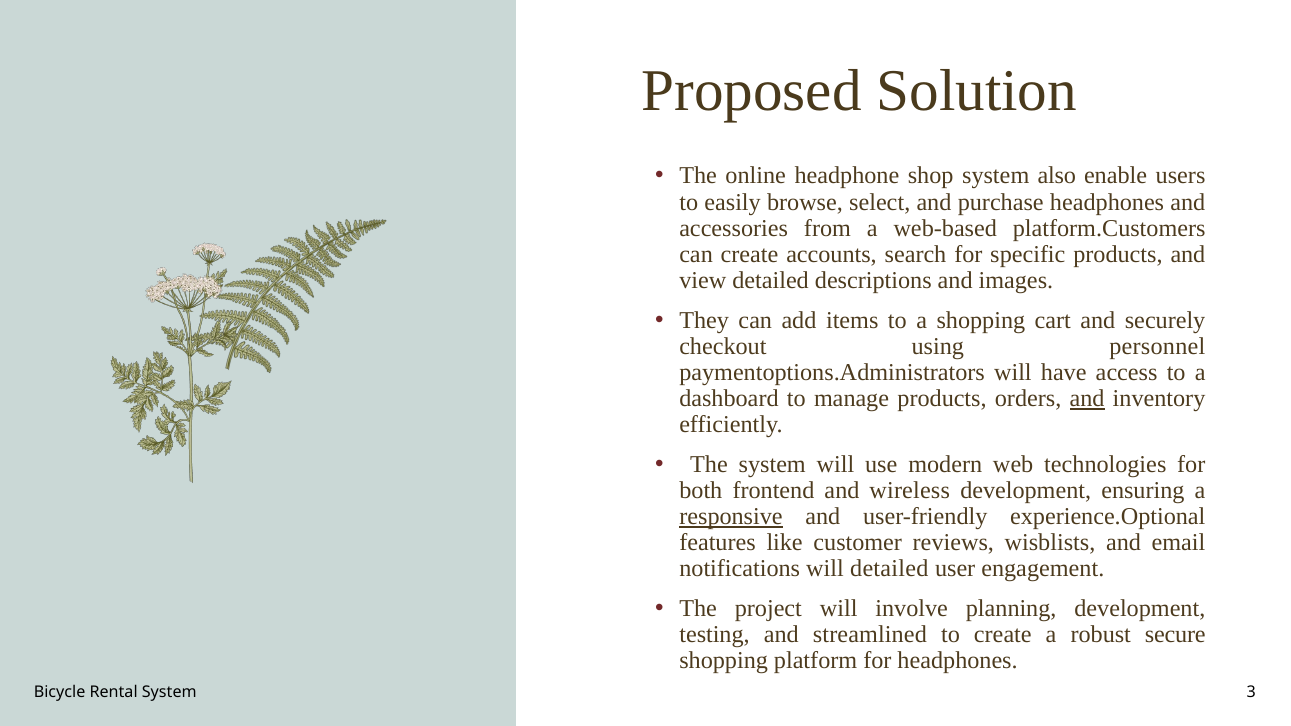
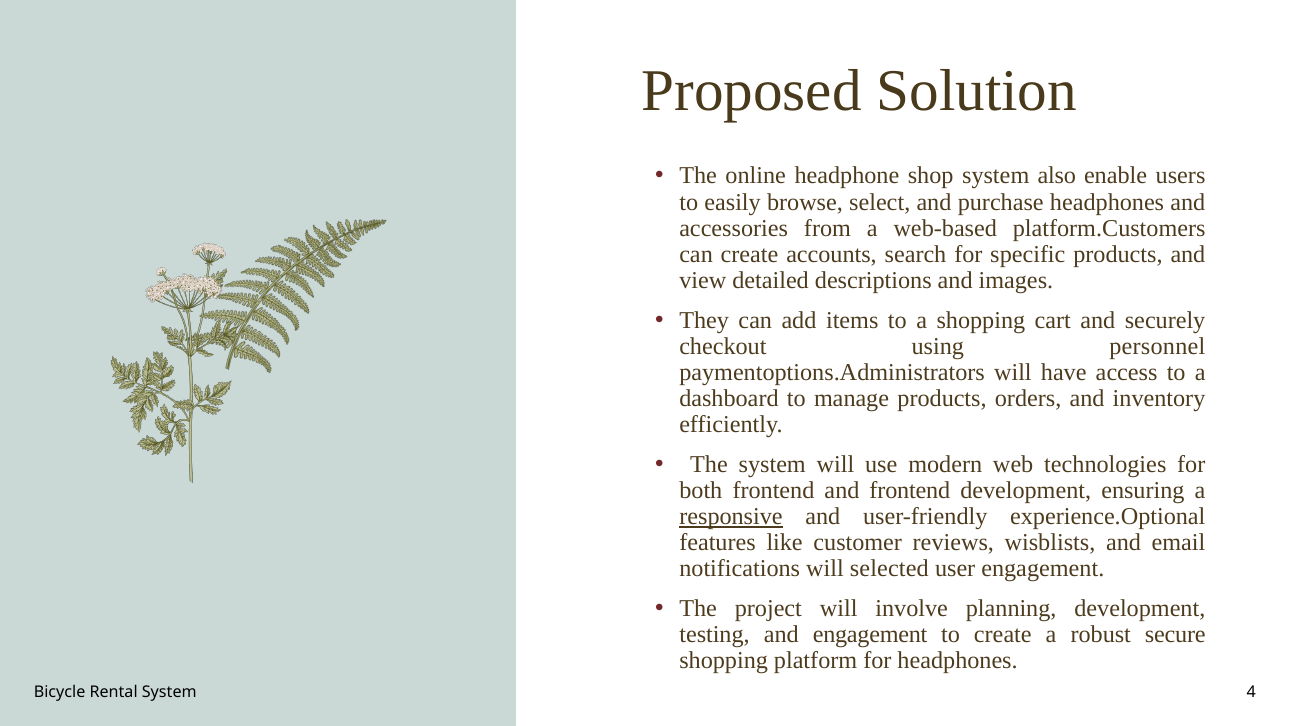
and at (1087, 399) underline: present -> none
and wireless: wireless -> frontend
will detailed: detailed -> selected
and streamlined: streamlined -> engagement
3: 3 -> 4
